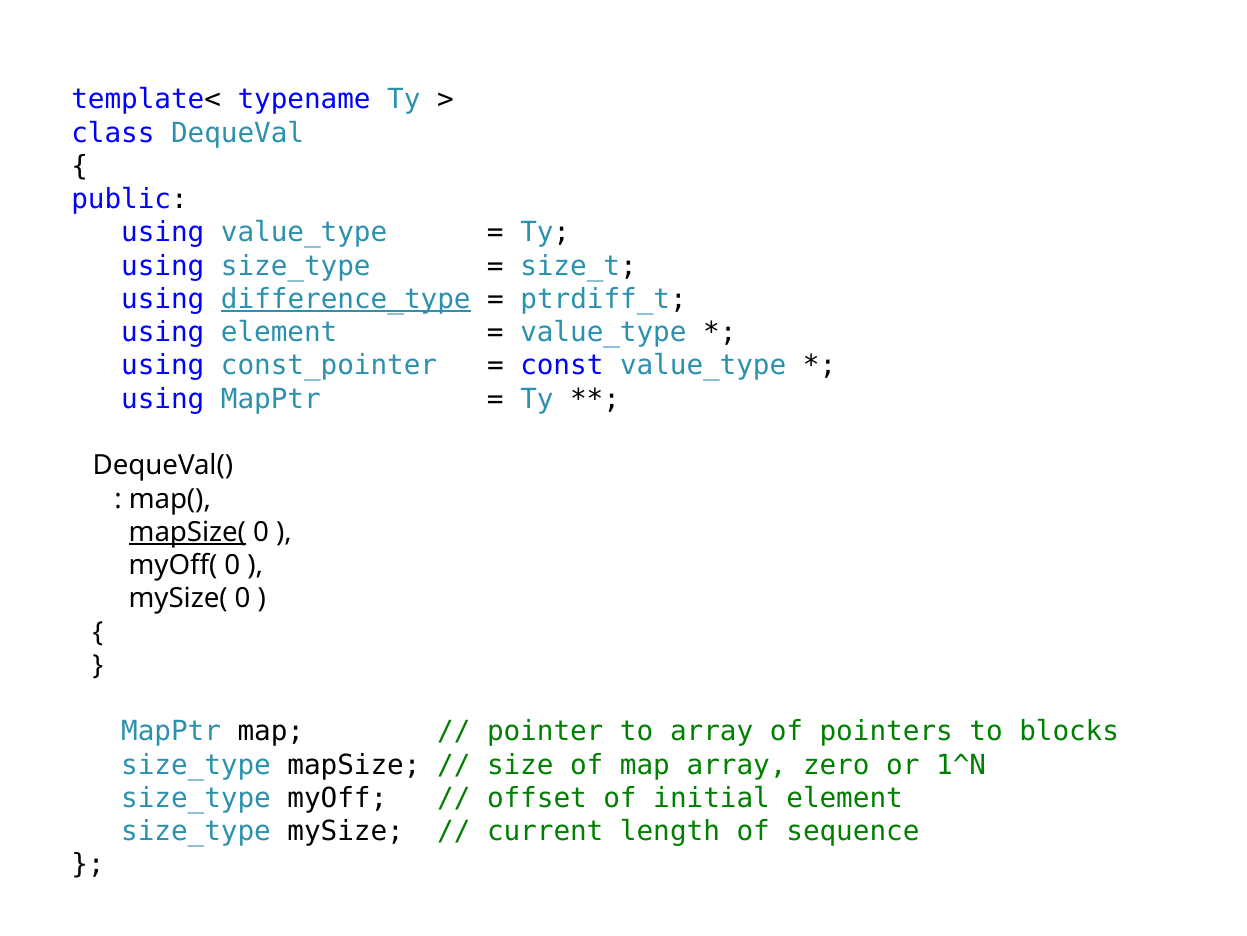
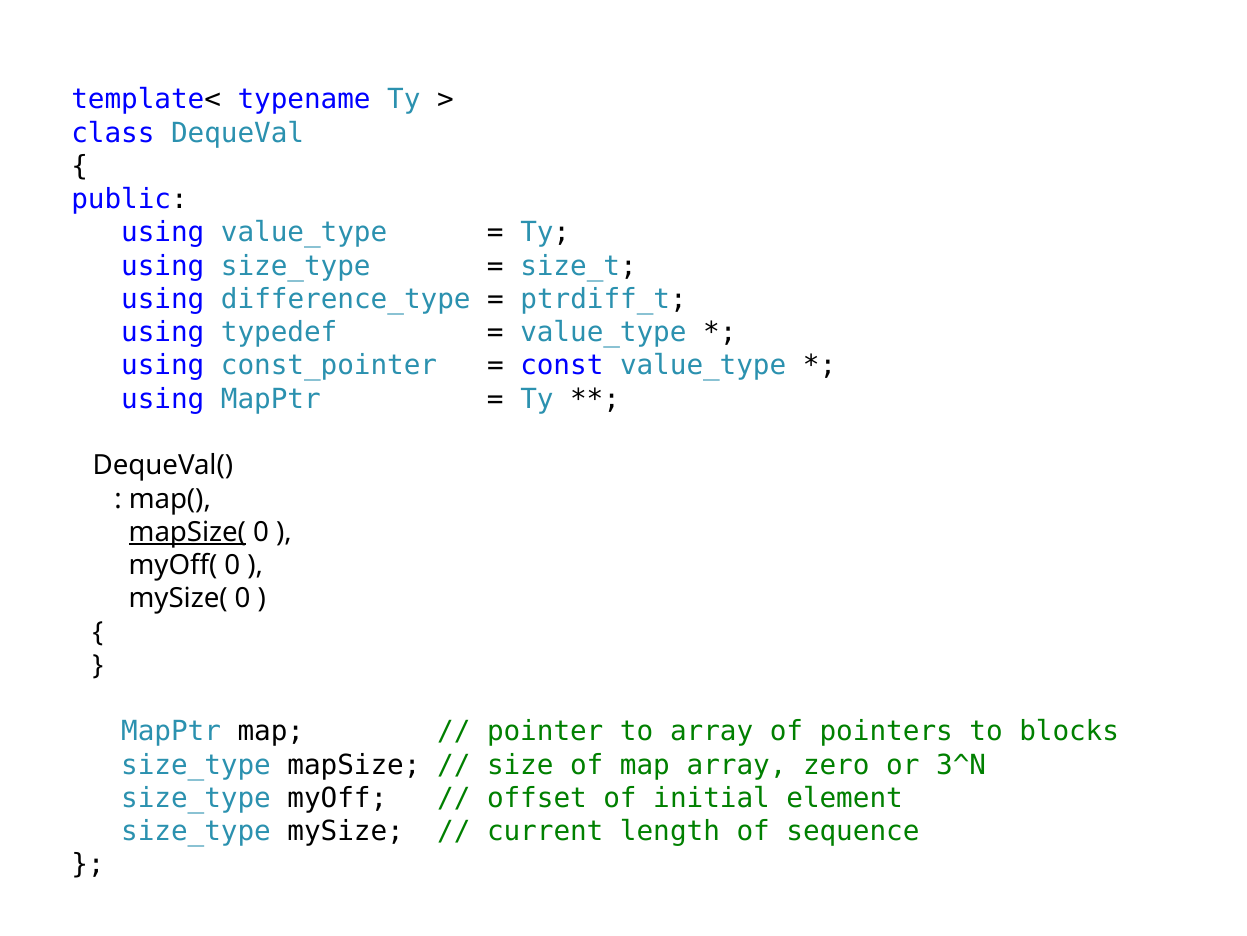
difference_type underline: present -> none
using element: element -> typedef
1^N: 1^N -> 3^N
